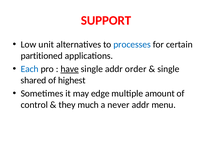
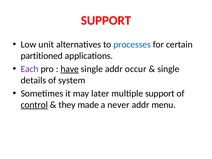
Each colour: blue -> purple
order: order -> occur
shared: shared -> details
highest: highest -> system
edge: edge -> later
multiple amount: amount -> support
control underline: none -> present
much: much -> made
